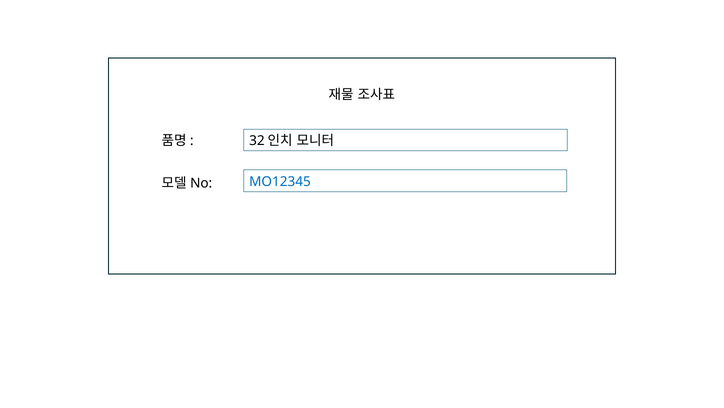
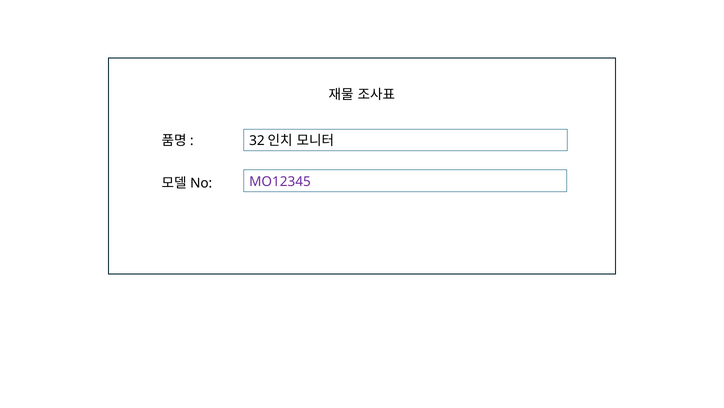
MO12345 colour: blue -> purple
